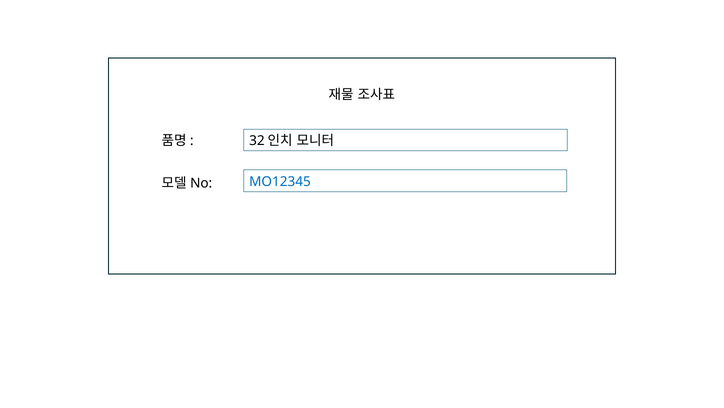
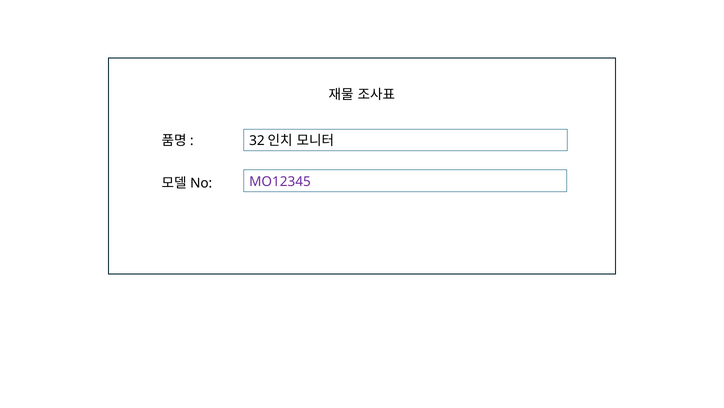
MO12345 colour: blue -> purple
